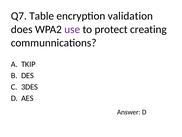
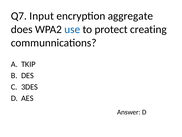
Table: Table -> Input
validation: validation -> aggregate
use colour: purple -> blue
